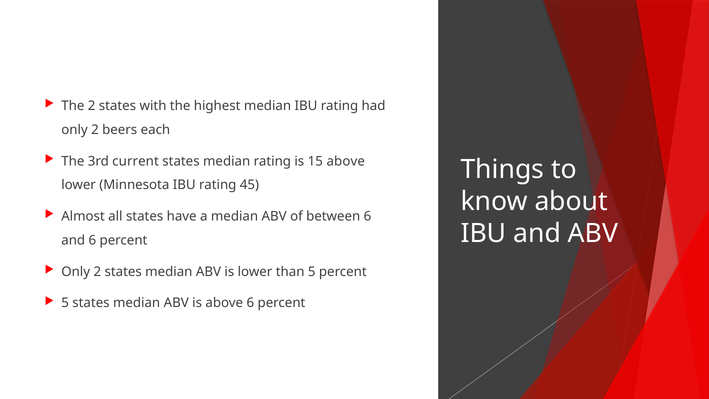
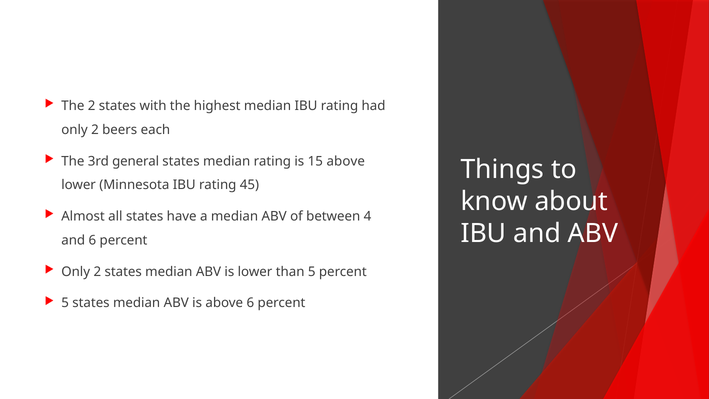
current: current -> general
between 6: 6 -> 4
